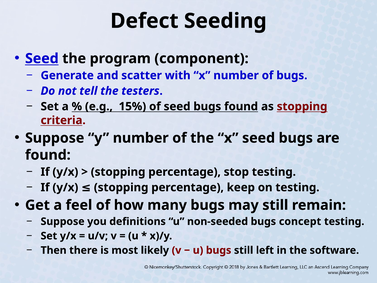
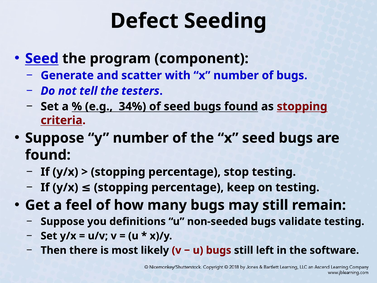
15%: 15% -> 34%
concept: concept -> validate
